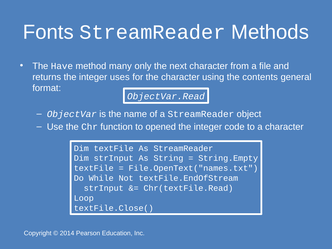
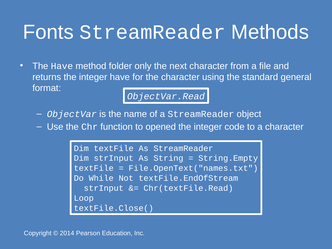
many: many -> folder
integer uses: uses -> have
contents: contents -> standard
